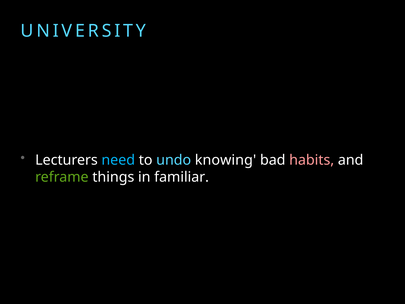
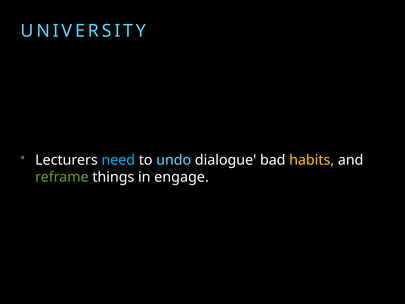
knowing: knowing -> dialogue
habits colour: pink -> yellow
familiar: familiar -> engage
